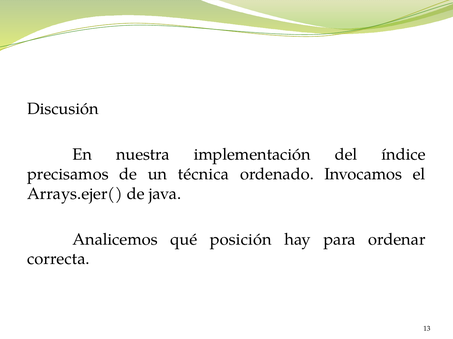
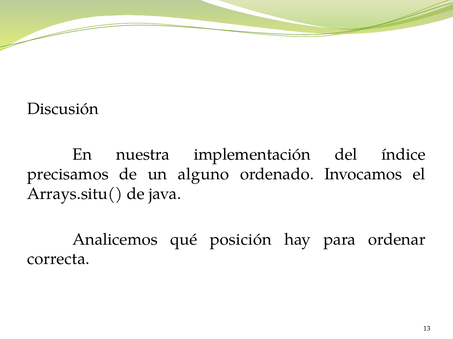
técnica: técnica -> alguno
Arrays.ejer(: Arrays.ejer( -> Arrays.situ(
